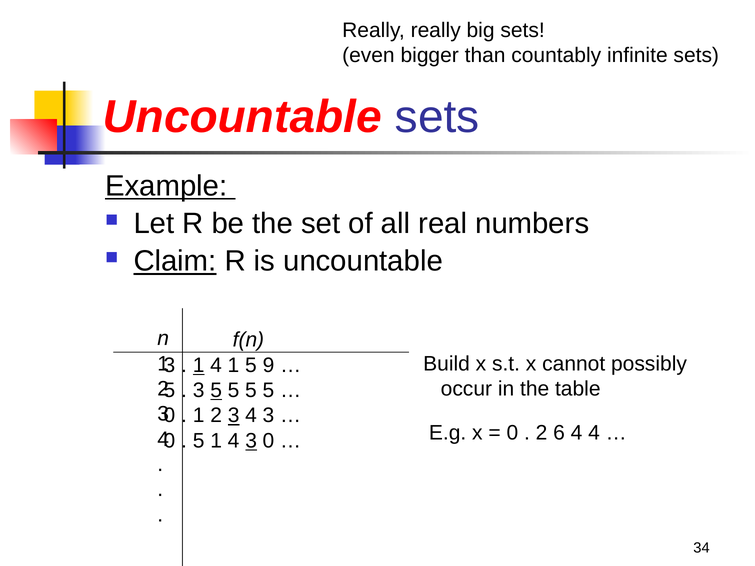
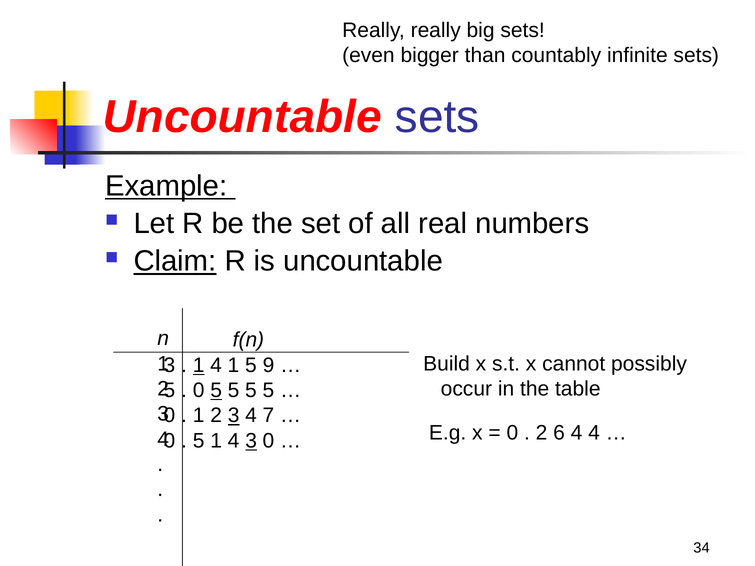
3 at (199, 391): 3 -> 0
3 4 3: 3 -> 7
